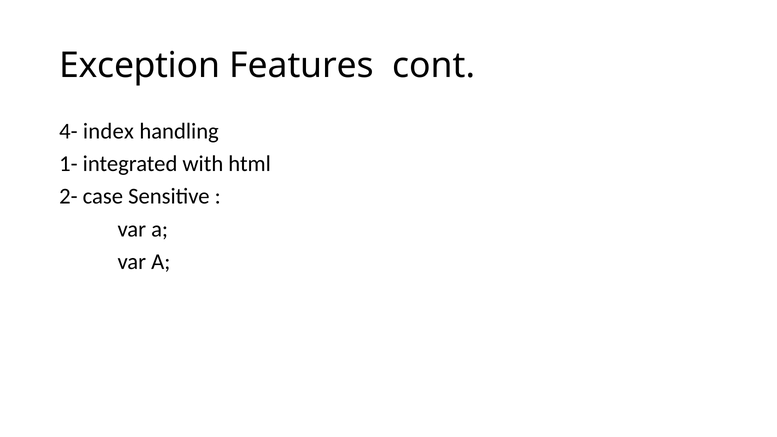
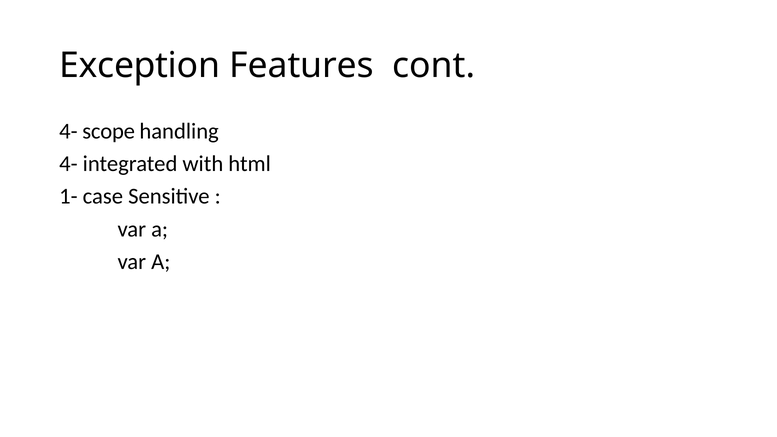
index: index -> scope
1- at (68, 164): 1- -> 4-
2-: 2- -> 1-
